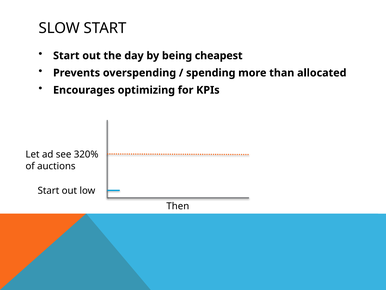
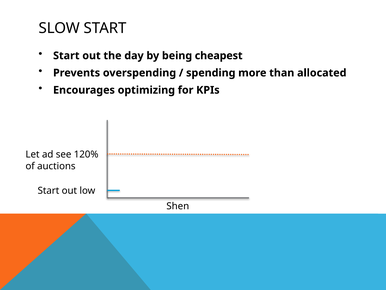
320%: 320% -> 120%
Then: Then -> Shen
